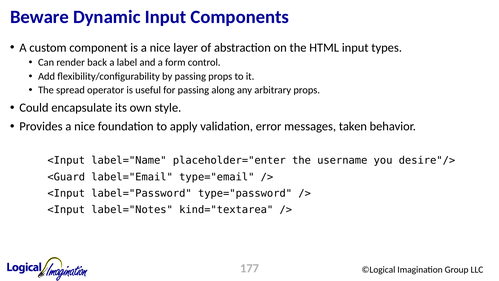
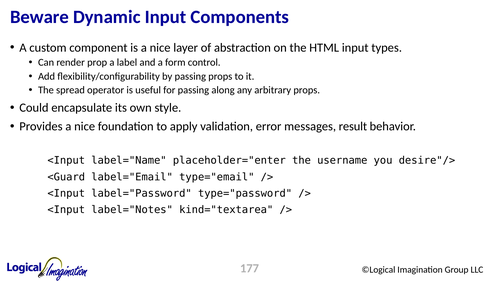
back: back -> prop
taken: taken -> result
